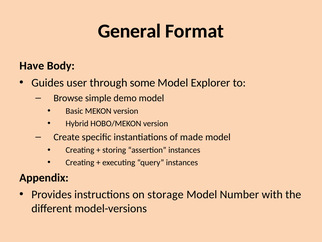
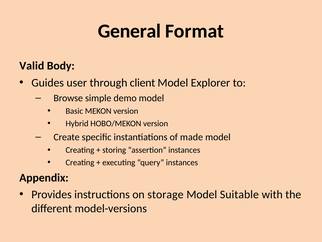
Have: Have -> Valid
some: some -> client
Number: Number -> Suitable
